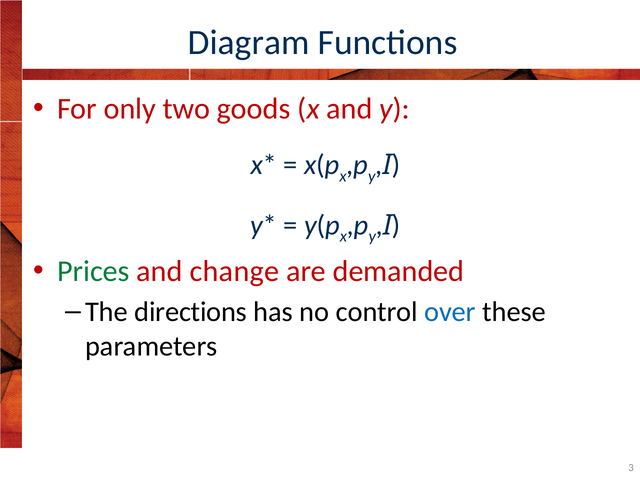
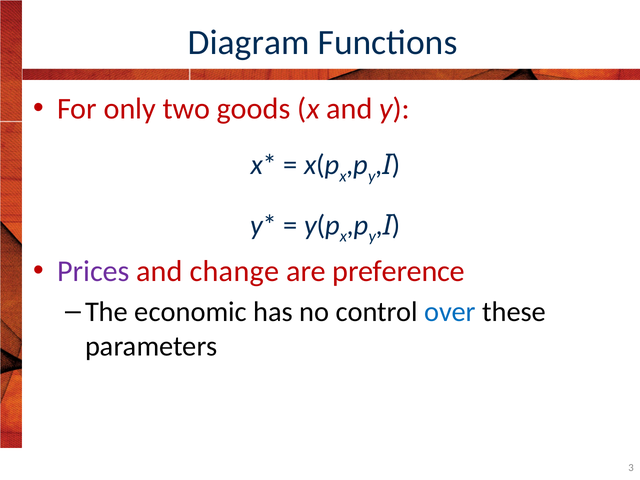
Prices colour: green -> purple
demanded: demanded -> preference
directions: directions -> economic
